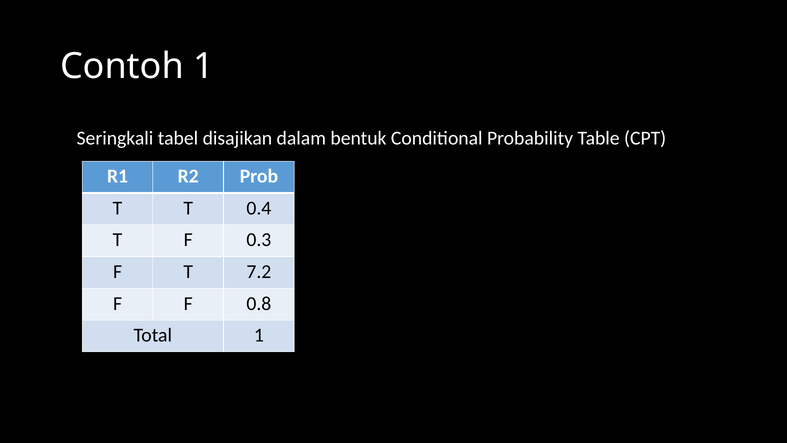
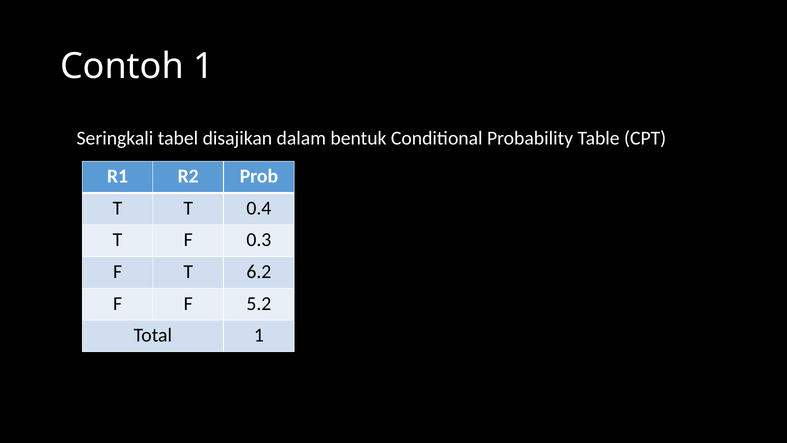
7.2: 7.2 -> 6.2
0.8: 0.8 -> 5.2
